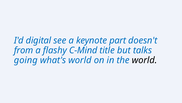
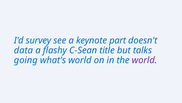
digital: digital -> survey
from: from -> data
C-Mind: C-Mind -> C-Sean
world at (144, 60) colour: black -> purple
